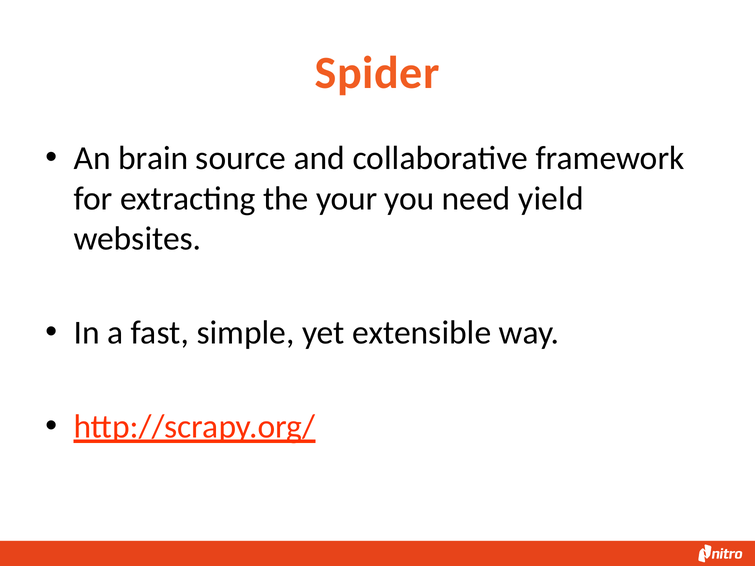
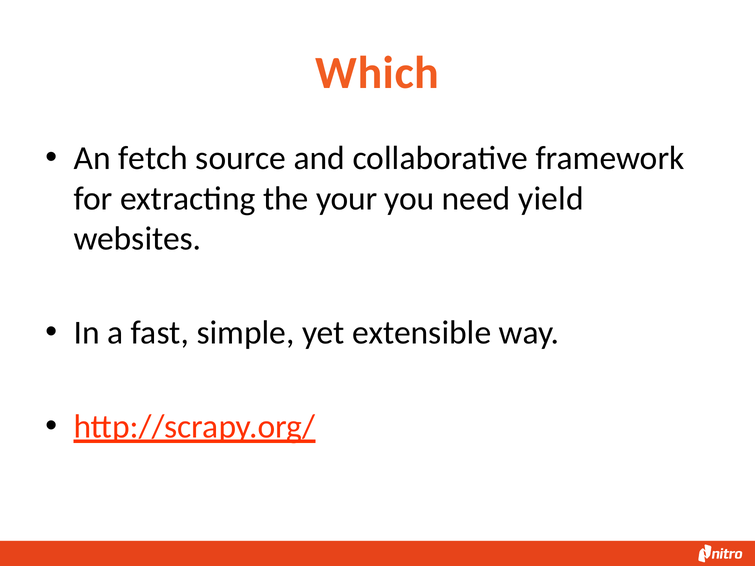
Spider: Spider -> Which
brain: brain -> fetch
